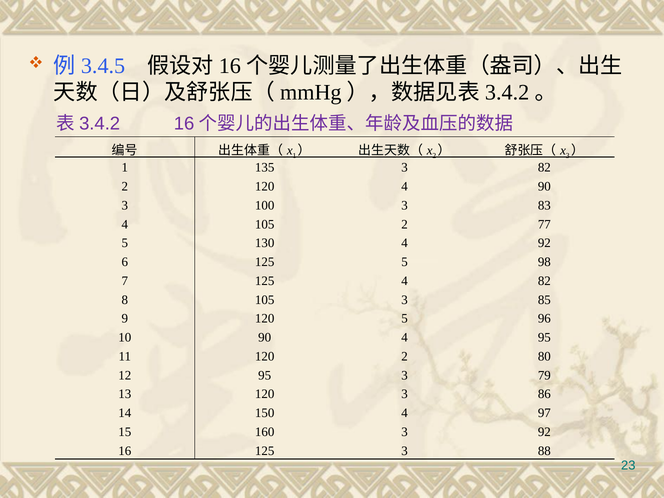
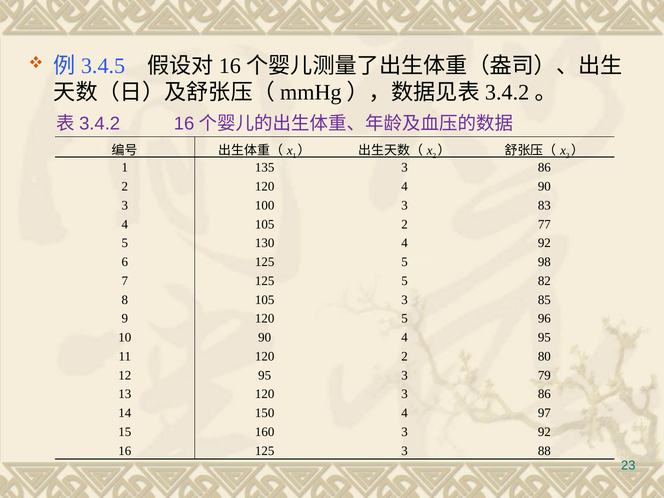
135 3 82: 82 -> 86
7 125 4: 4 -> 5
